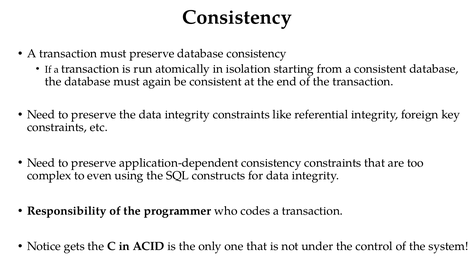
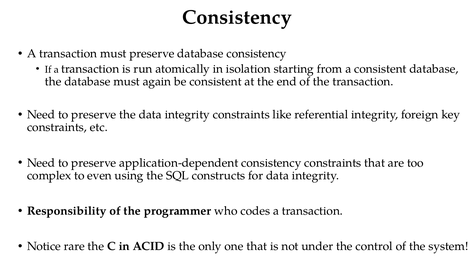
gets: gets -> rare
